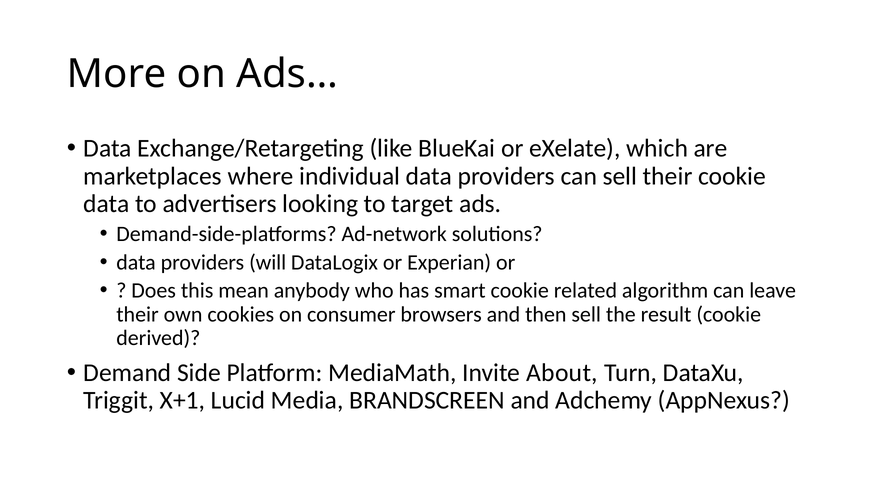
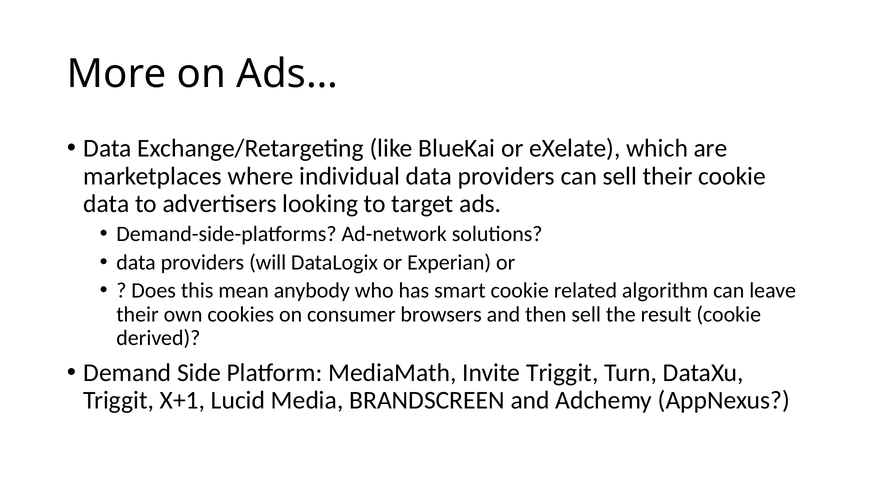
Invite About: About -> Triggit
